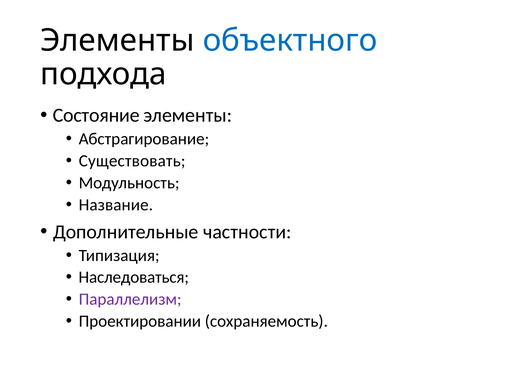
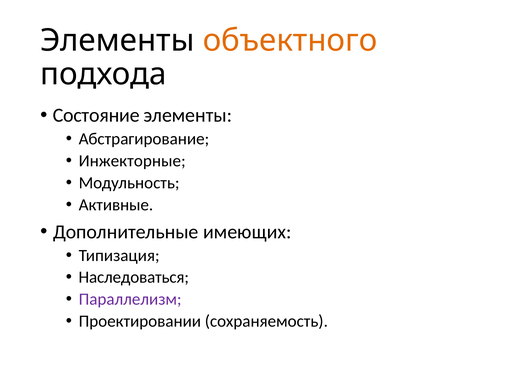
объектного colour: blue -> orange
Существовать: Существовать -> Инжекторные
Название: Название -> Активные
частности: частности -> имеющих
